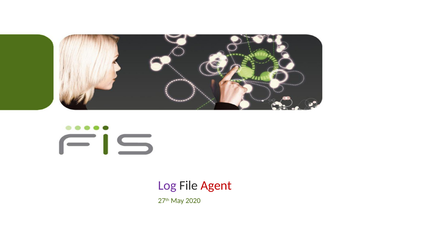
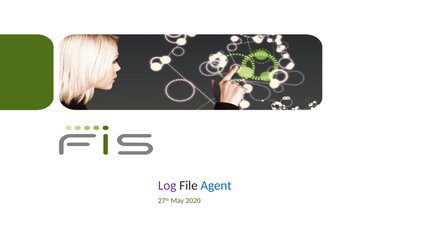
Agent colour: red -> blue
